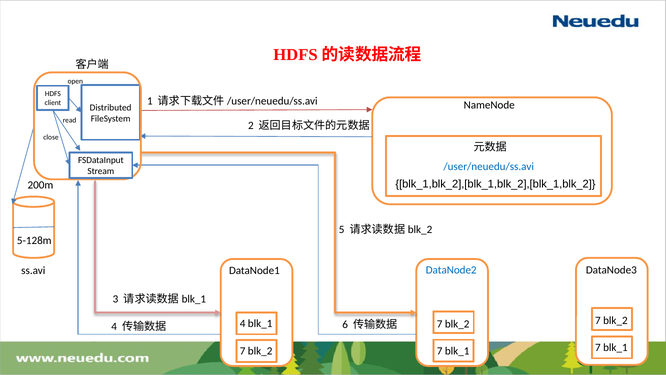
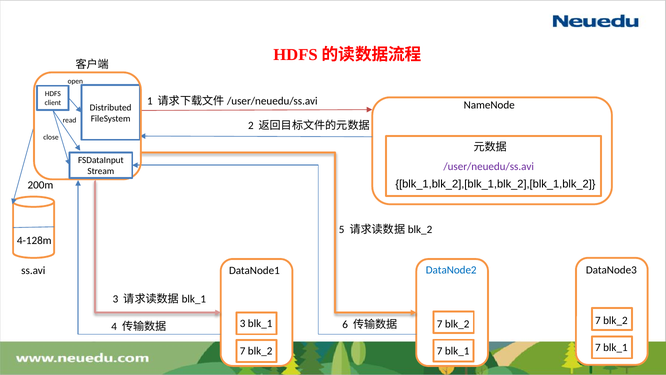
/user/neuedu/ss.avi colour: blue -> purple
5-128m: 5-128m -> 4-128m
4 at (243, 323): 4 -> 3
